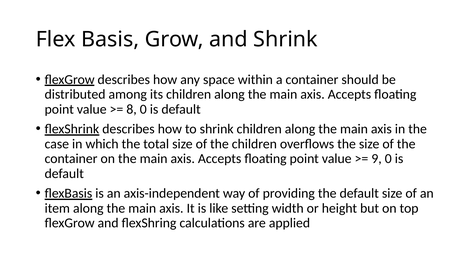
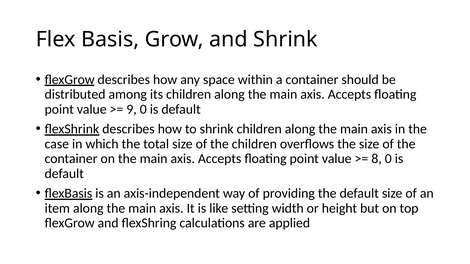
8: 8 -> 9
9: 9 -> 8
